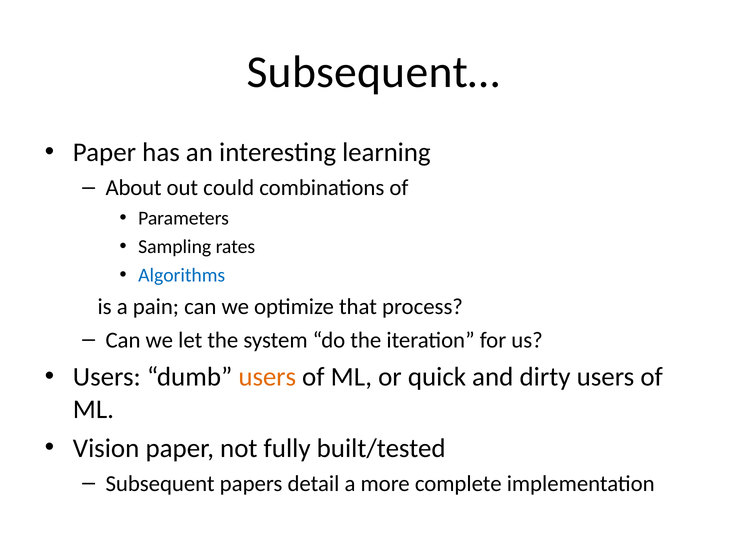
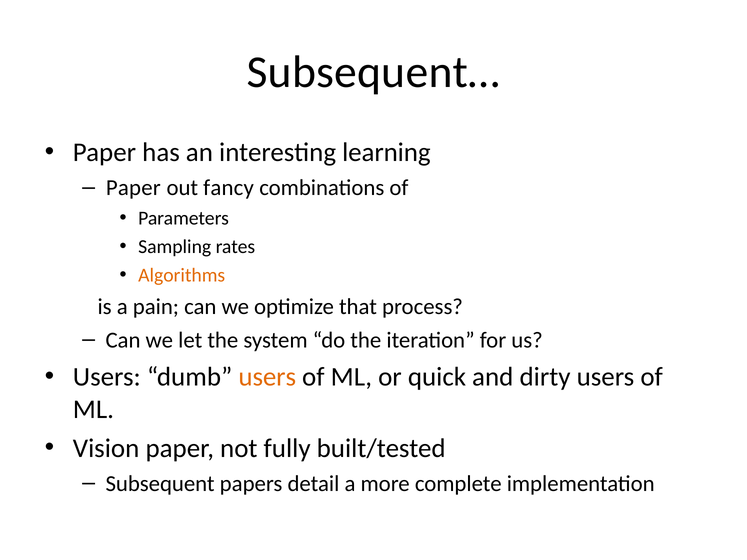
About at (134, 188): About -> Paper
could: could -> fancy
Algorithms colour: blue -> orange
